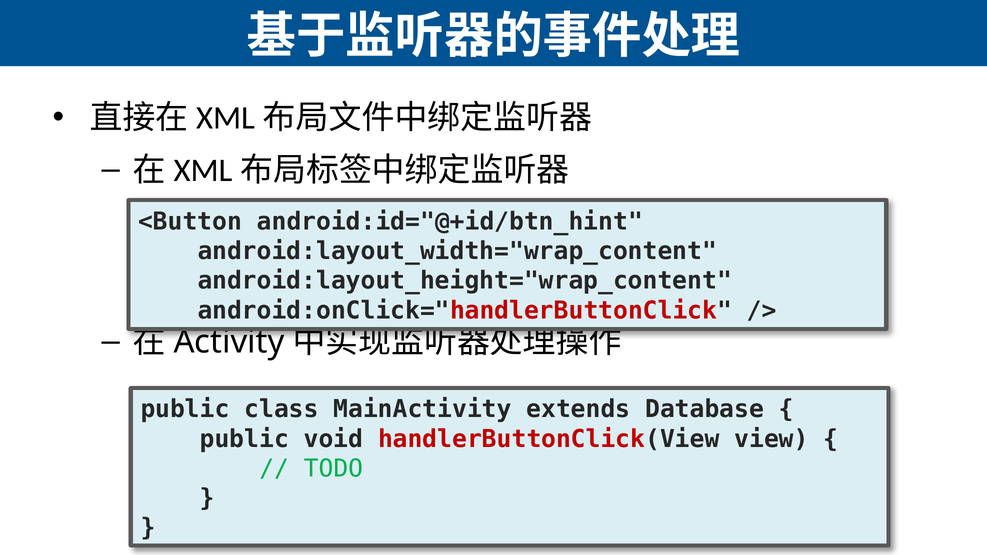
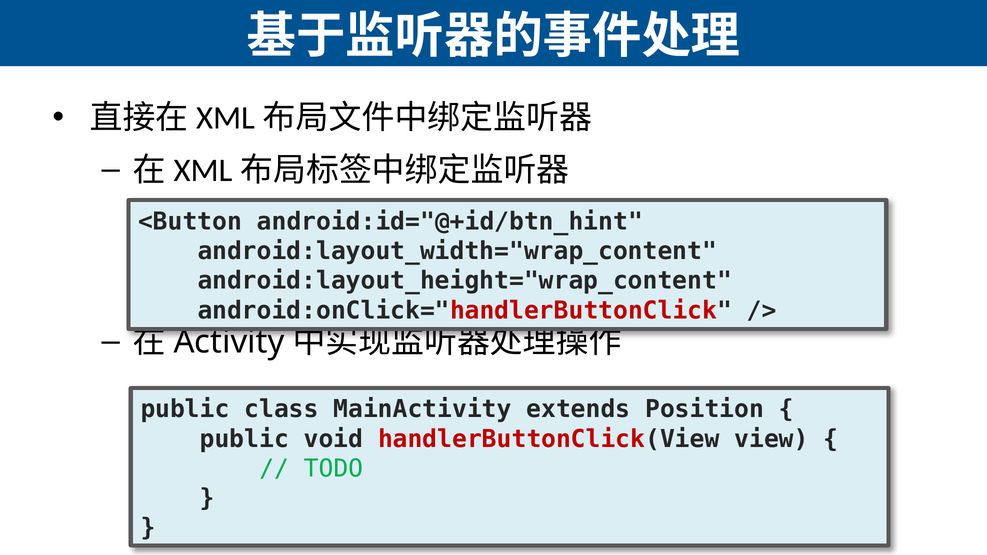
Database: Database -> Position
